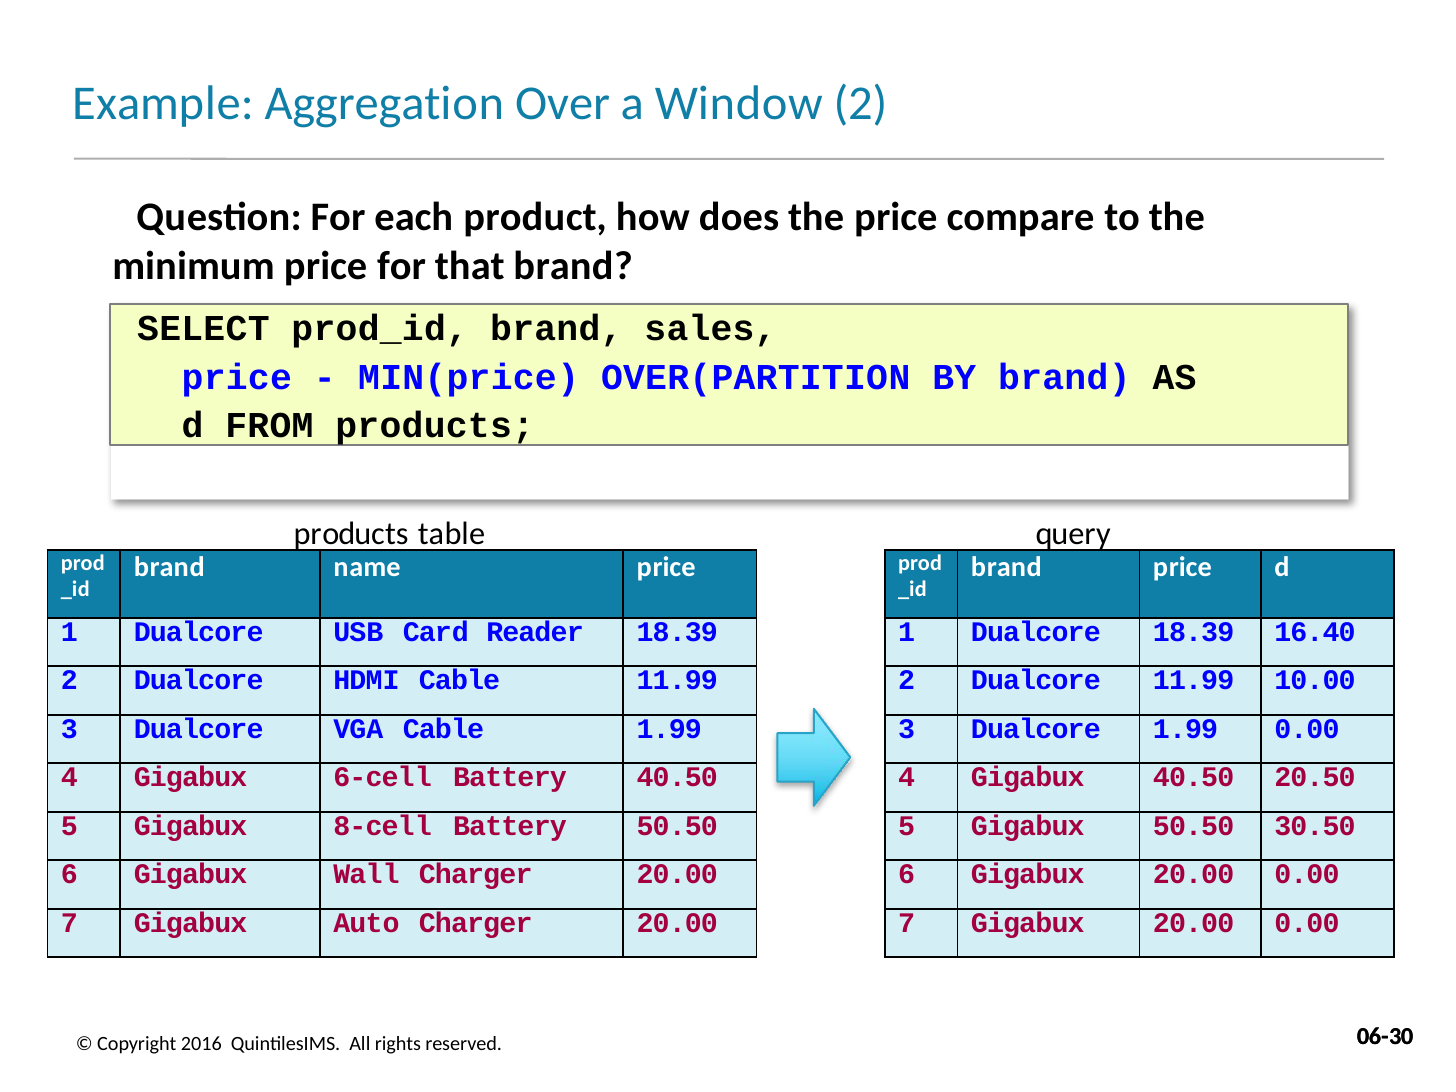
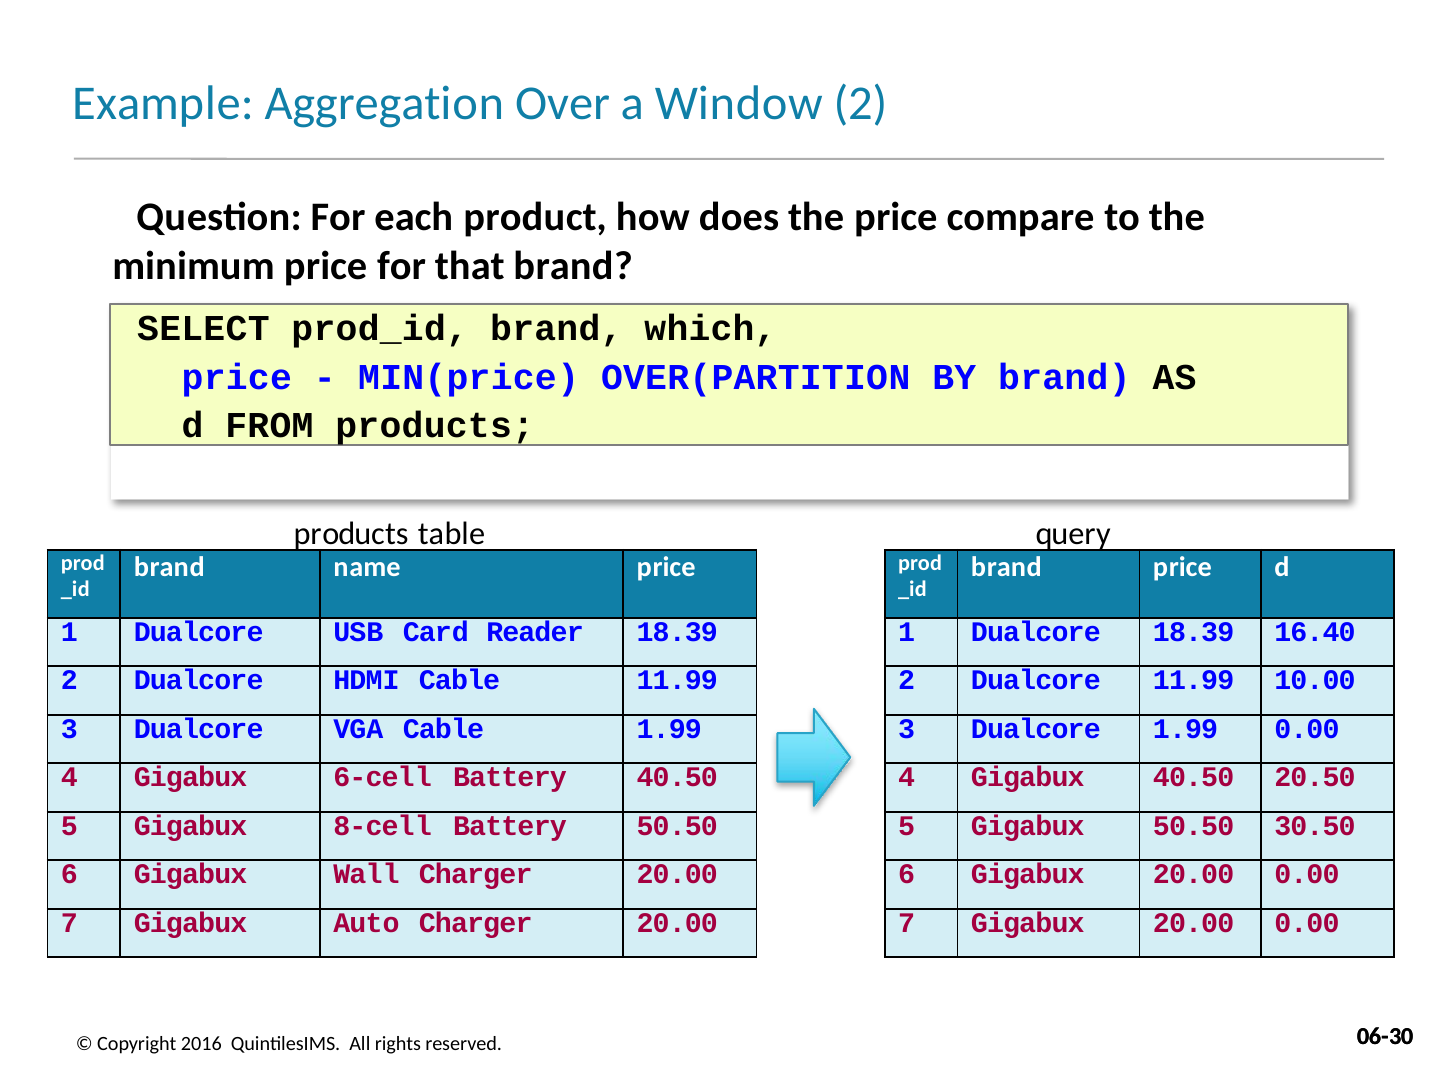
sales: sales -> which
